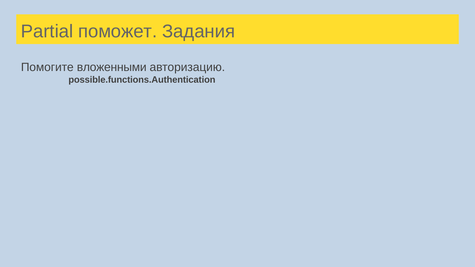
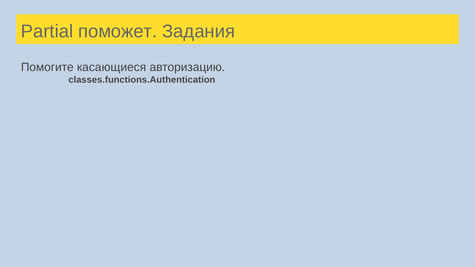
вложенными: вложенными -> касающиеся
possible.functions.Authentication: possible.functions.Authentication -> classes.functions.Authentication
